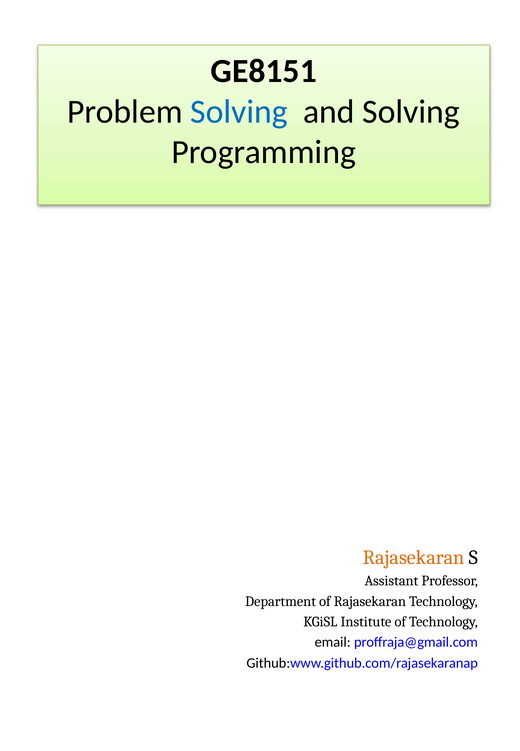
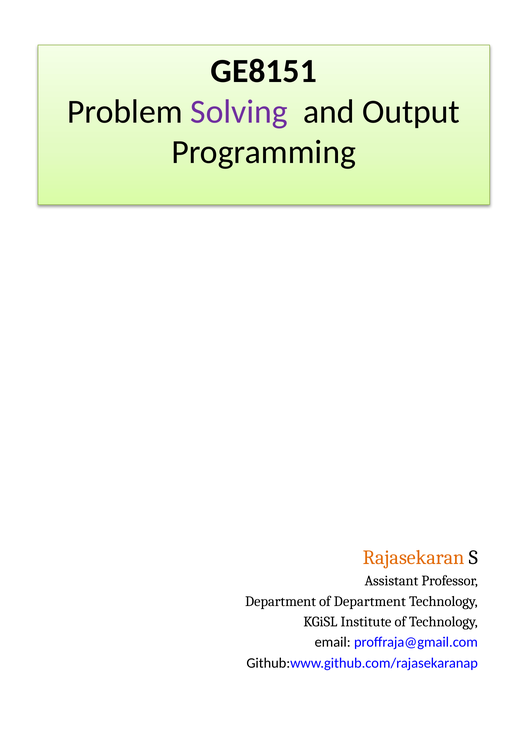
Solving at (239, 112) colour: blue -> purple
and Solving: Solving -> Output
of Rajasekaran: Rajasekaran -> Department
